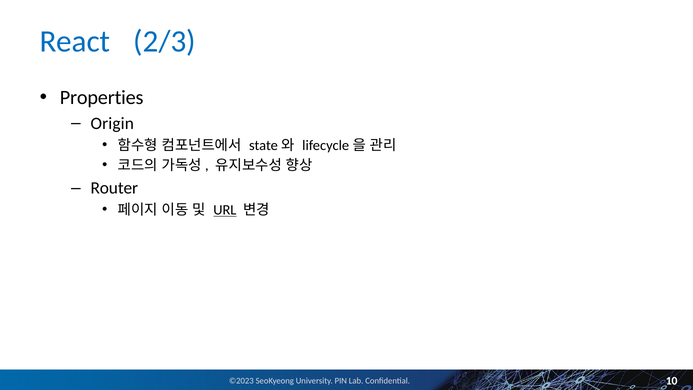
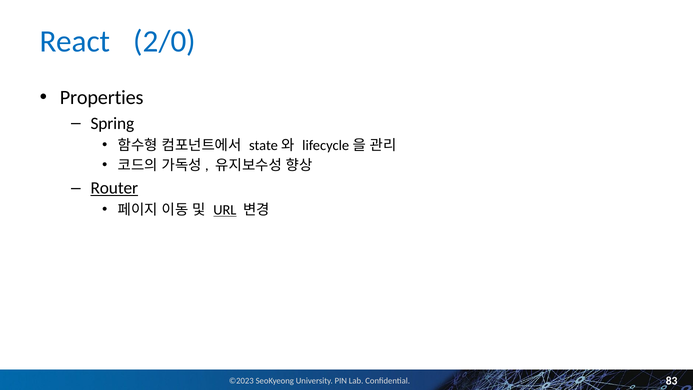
2/3: 2/3 -> 2/0
Origin: Origin -> Spring
Router underline: none -> present
10: 10 -> 83
